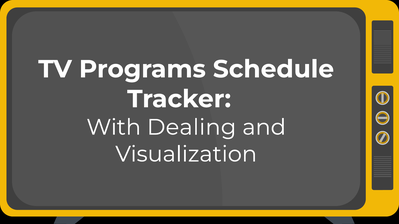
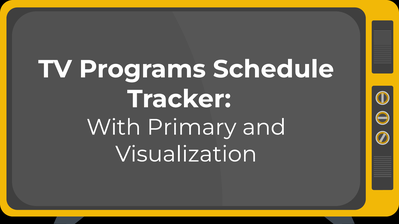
Dealing: Dealing -> Primary
